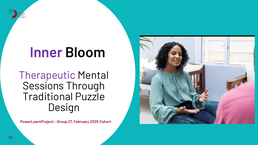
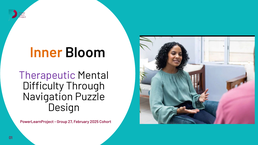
Inner colour: purple -> orange
Sessions: Sessions -> Difficulty
Traditional: Traditional -> Navigation
